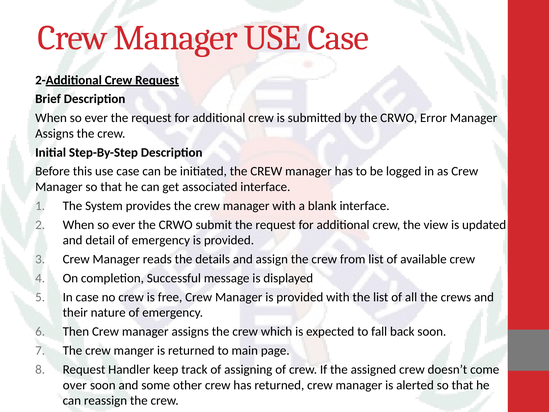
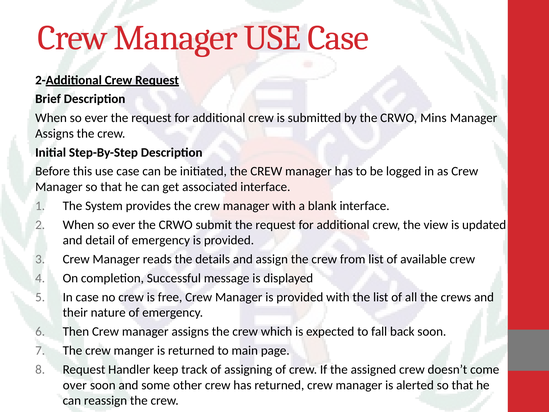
Error: Error -> Mins
